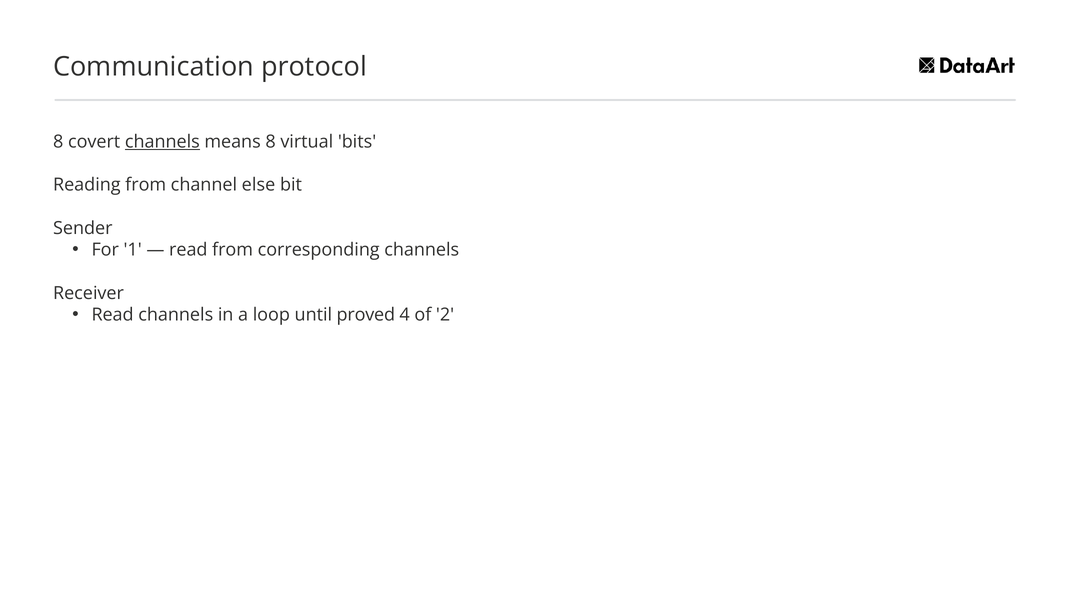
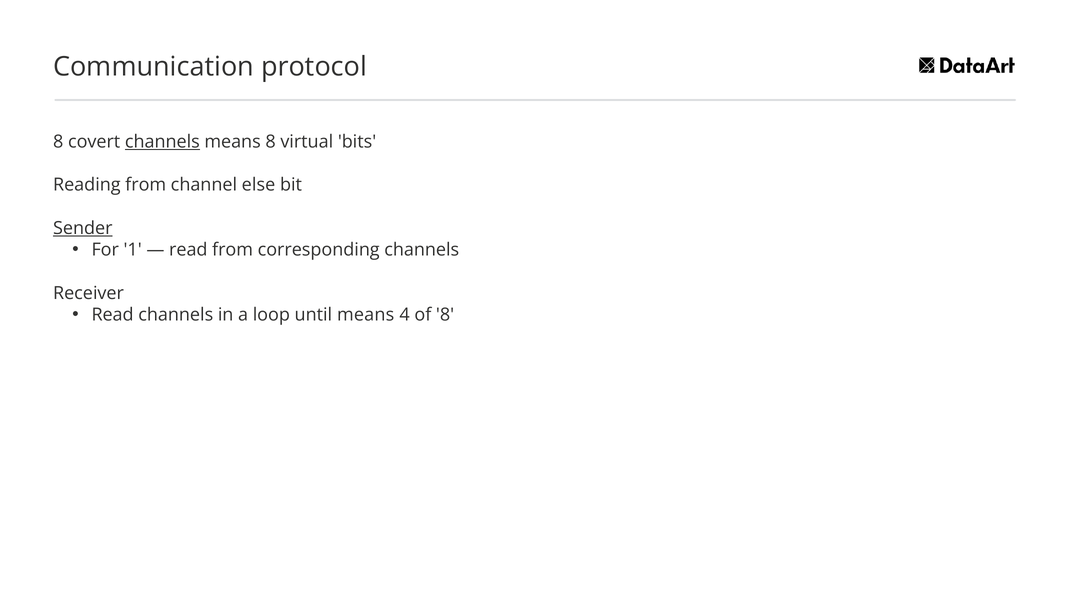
Sender underline: none -> present
until proved: proved -> means
of 2: 2 -> 8
